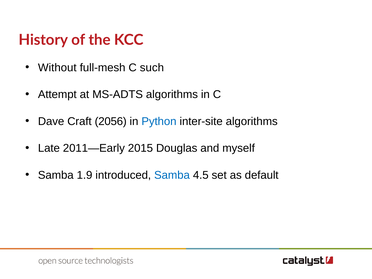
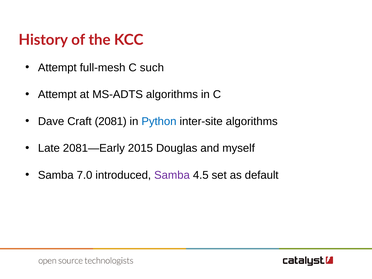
Without at (57, 68): Without -> Attempt
2056: 2056 -> 2081
2011—Early: 2011—Early -> 2081—Early
1.9: 1.9 -> 7.0
Samba at (172, 175) colour: blue -> purple
